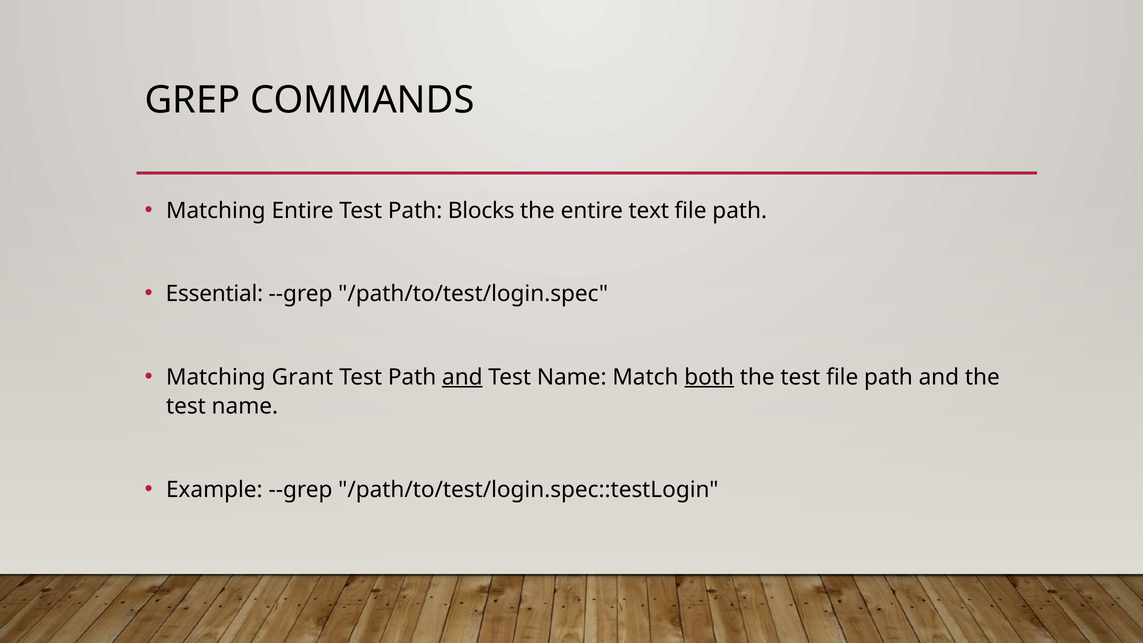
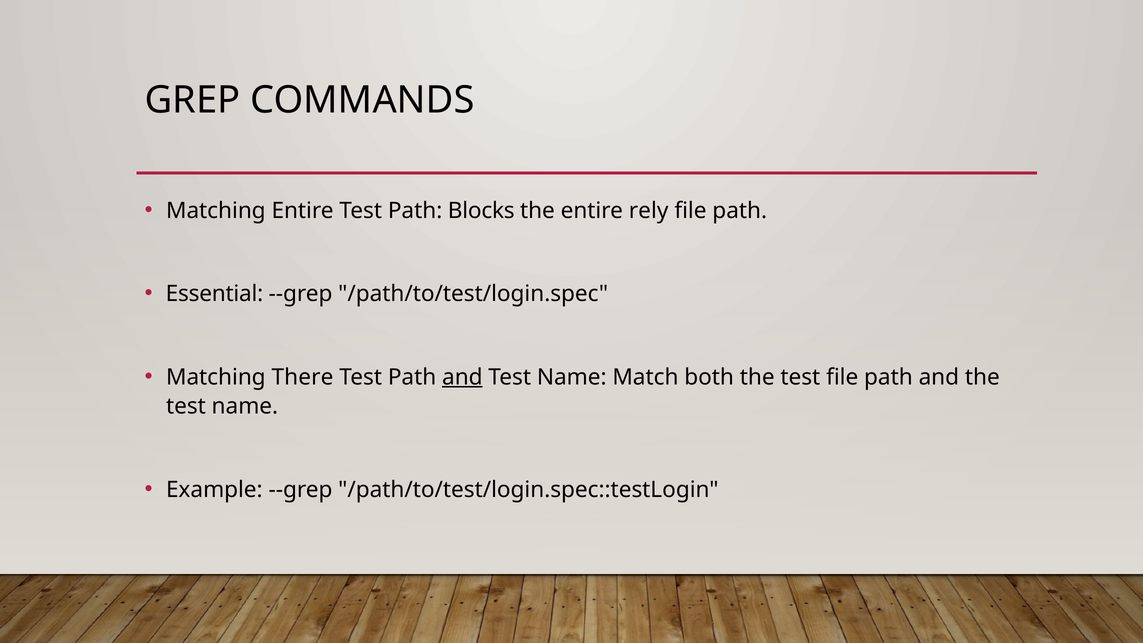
text: text -> rely
Grant: Grant -> There
both underline: present -> none
